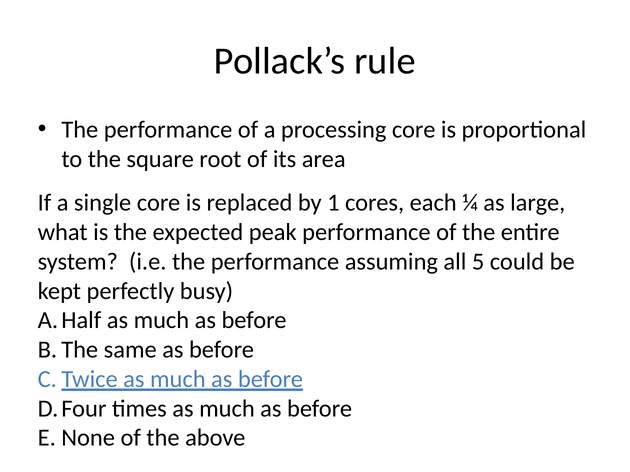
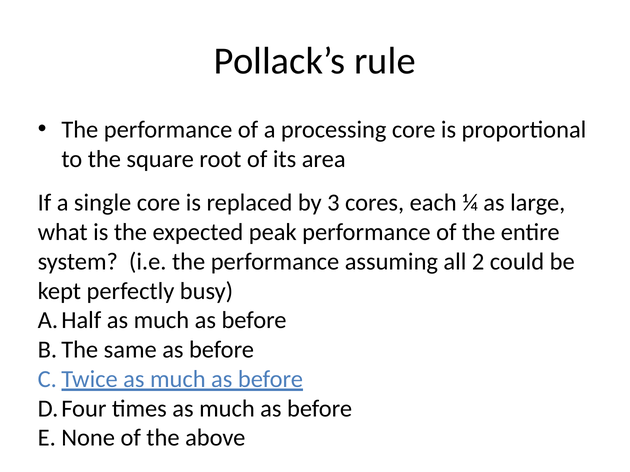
1: 1 -> 3
5: 5 -> 2
